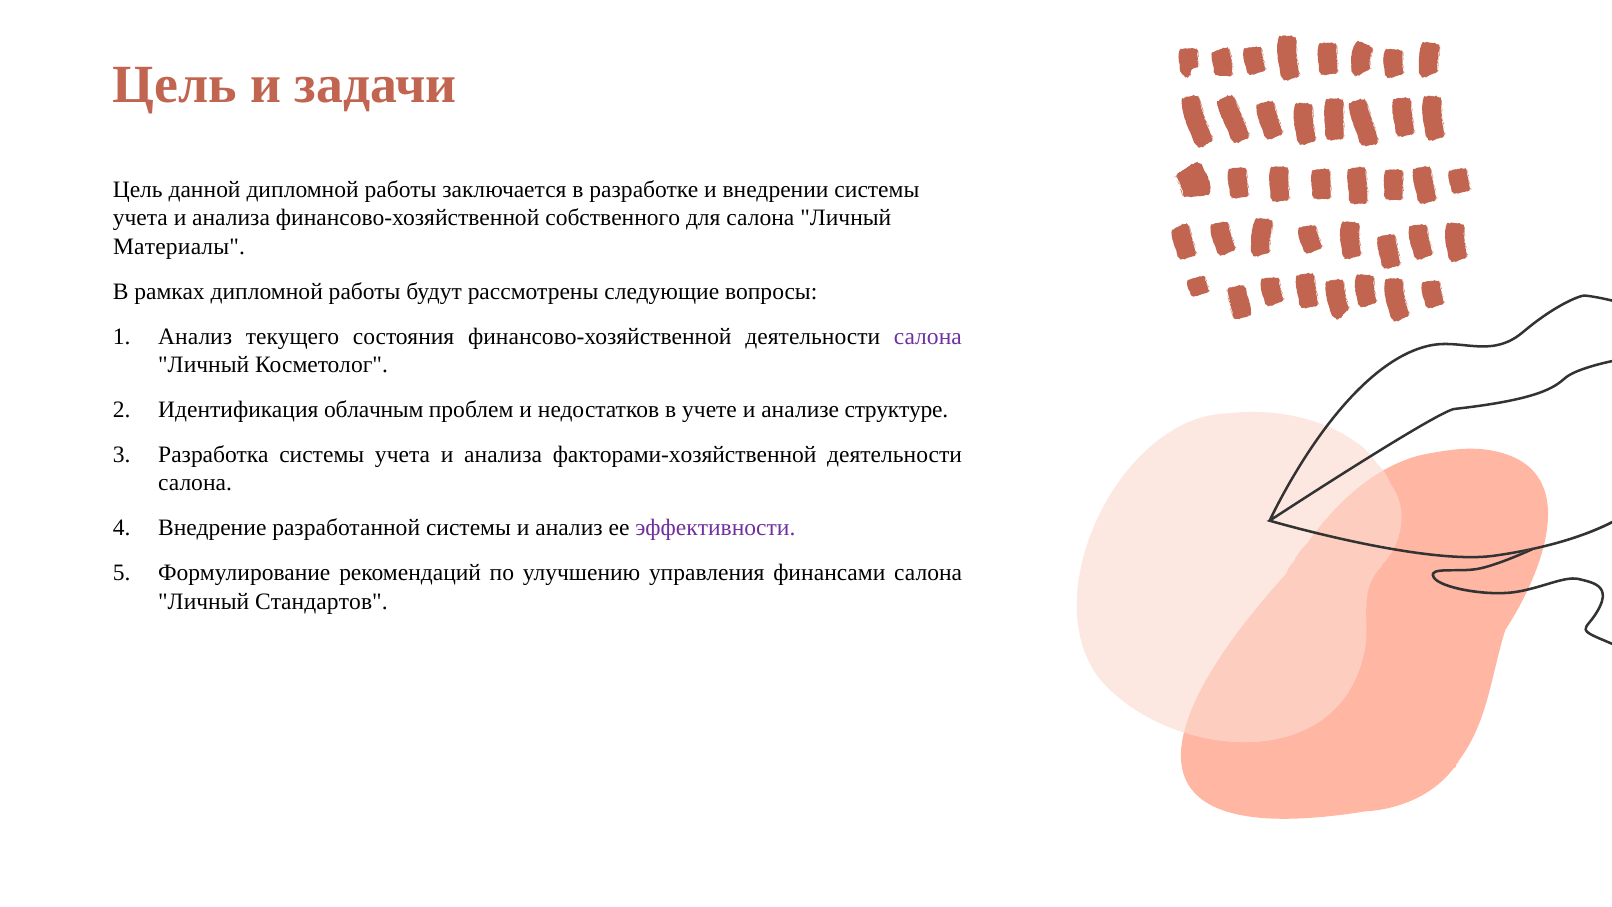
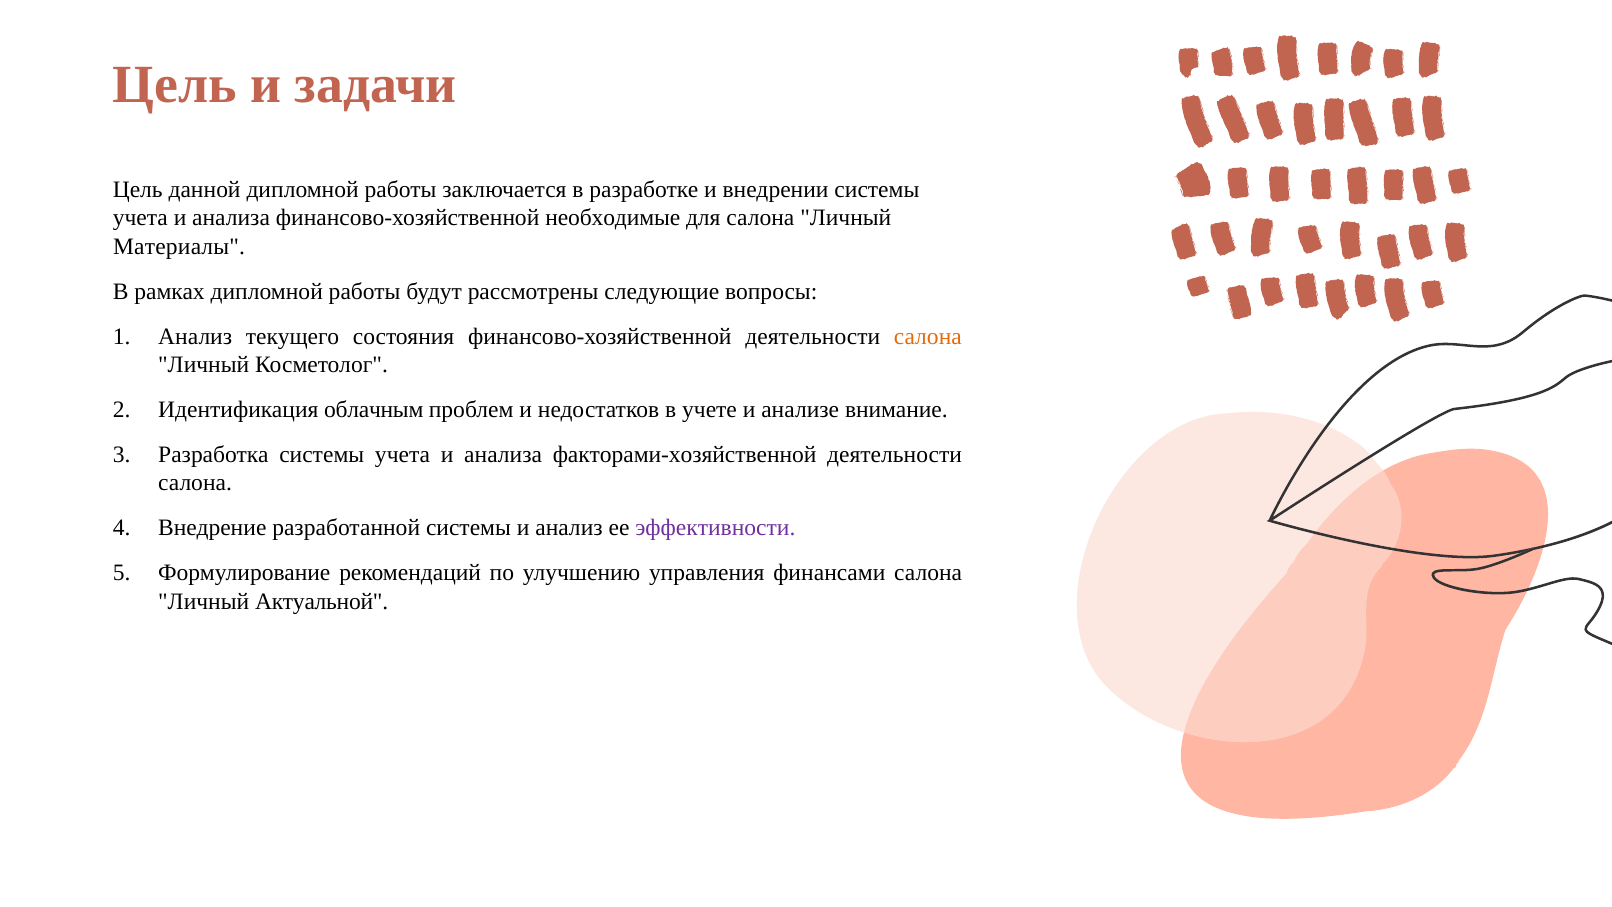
собственного: собственного -> необходимые
салона at (928, 336) colour: purple -> orange
структуре: структуре -> внимание
Стандартов: Стандартов -> Актуальной
